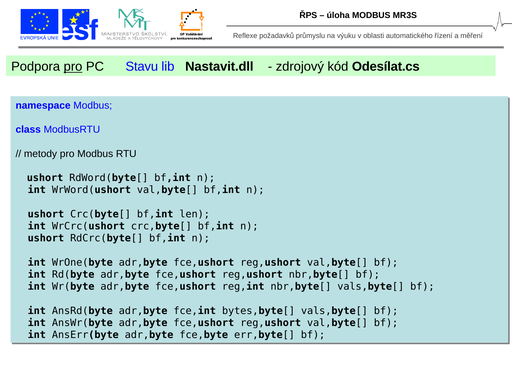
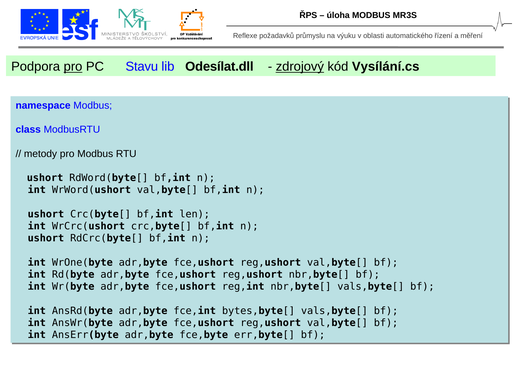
Nastavit.dll: Nastavit.dll -> Odesílat.dll
zdrojový underline: none -> present
Odesílat.cs: Odesílat.cs -> Vysílání.cs
